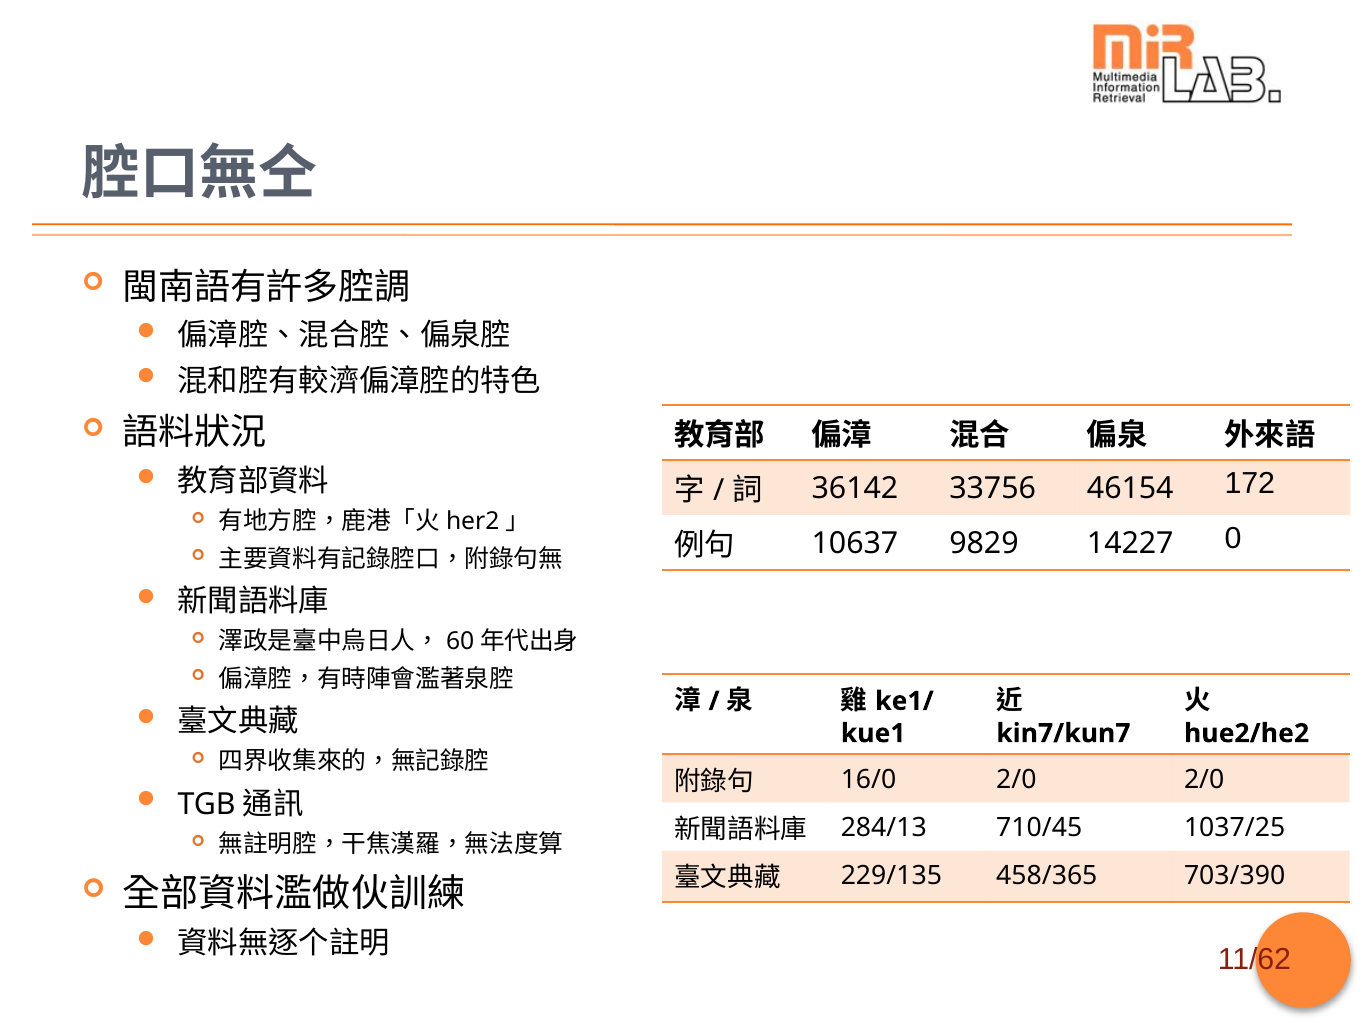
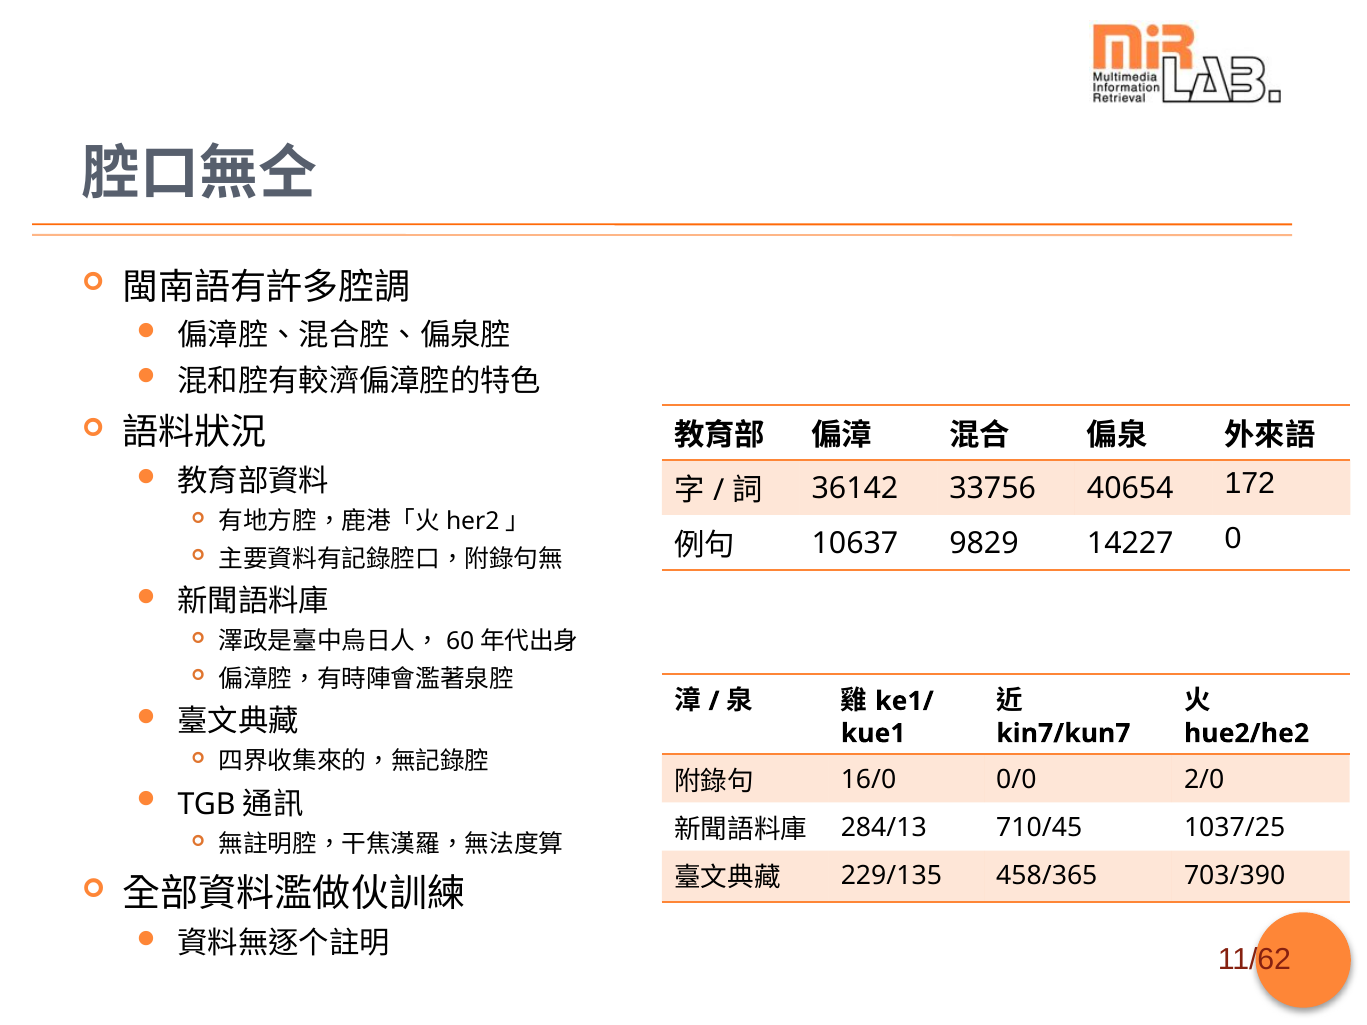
46154: 46154 -> 40654
16/0 2/0: 2/0 -> 0/0
